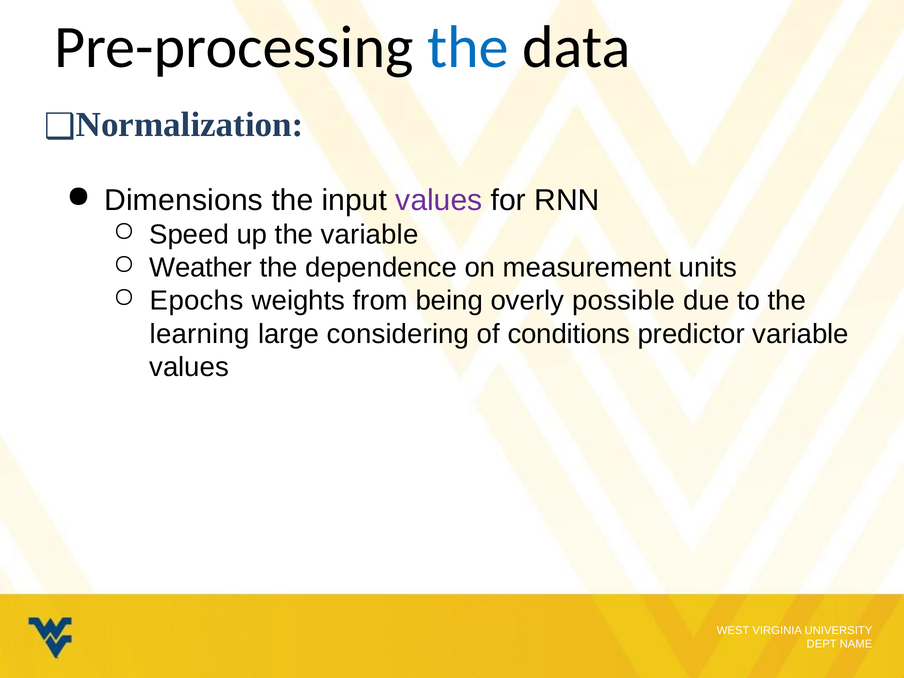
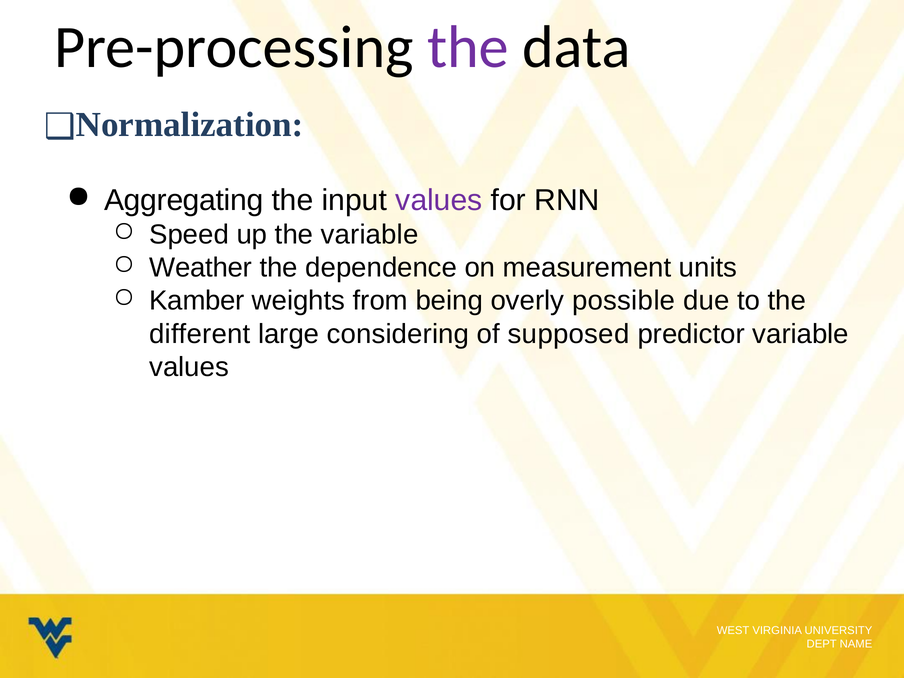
the at (468, 47) colour: blue -> purple
Dimensions: Dimensions -> Aggregating
Epochs: Epochs -> Kamber
learning: learning -> different
conditions: conditions -> supposed
